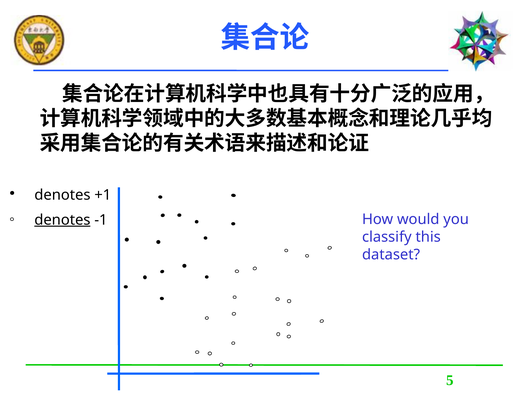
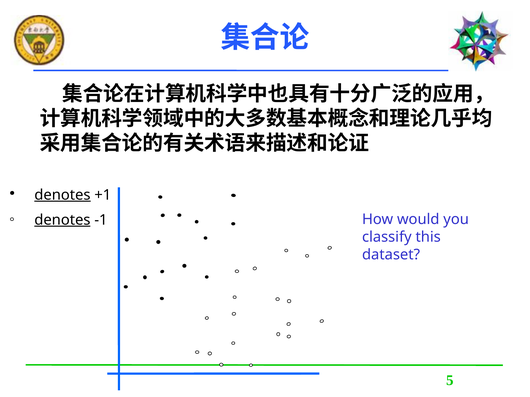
denotes at (62, 195) underline: none -> present
